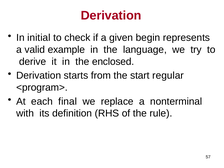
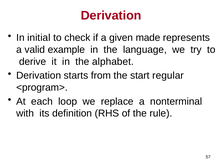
begin: begin -> made
enclosed: enclosed -> alphabet
final: final -> loop
